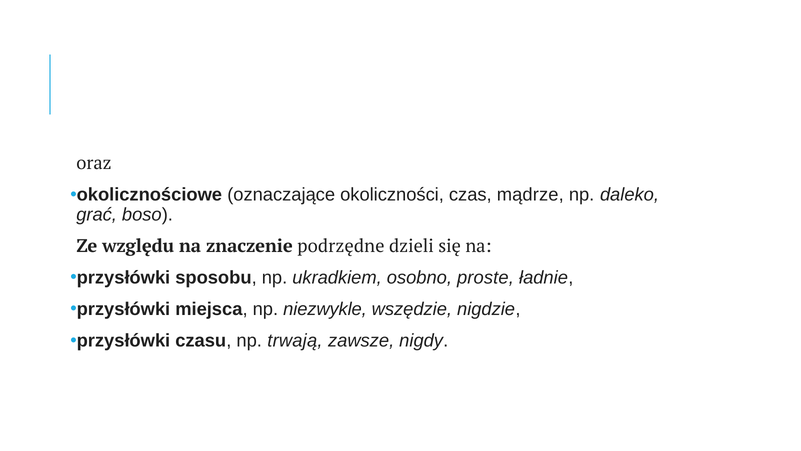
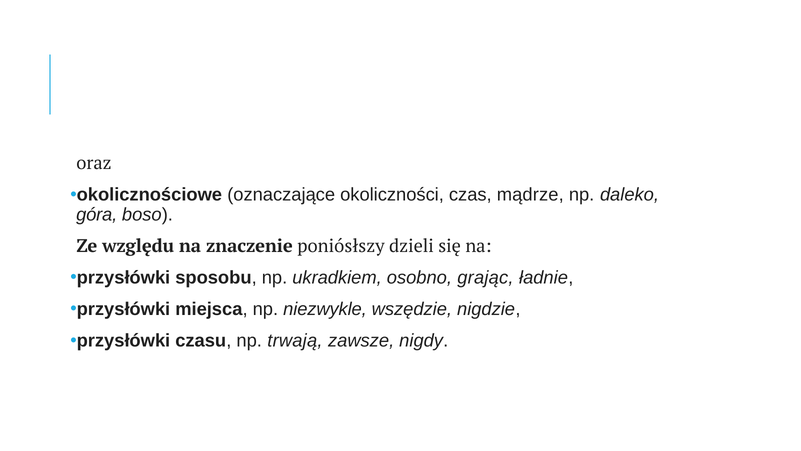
grać: grać -> góra
podrzędne: podrzędne -> poniósłszy
proste: proste -> grając
